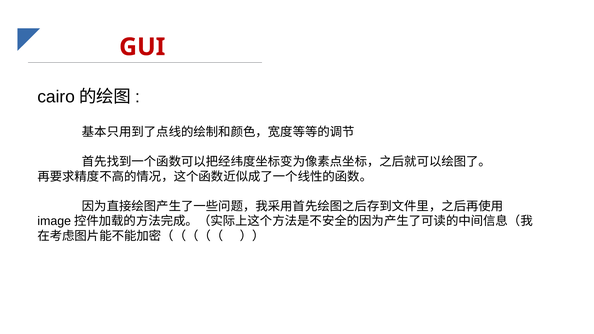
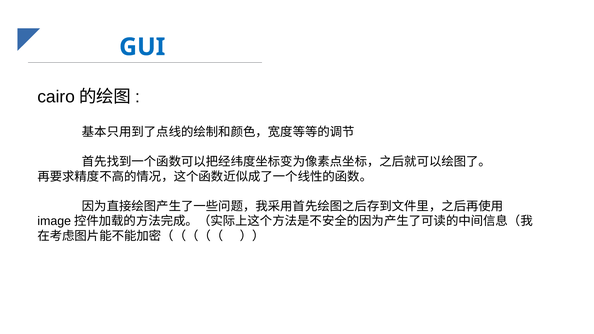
GUI colour: red -> blue
